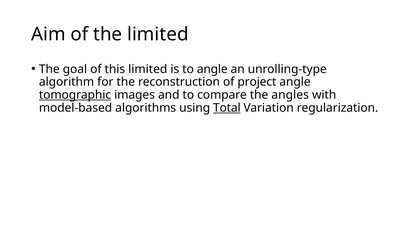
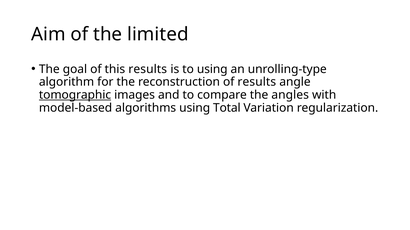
this limited: limited -> results
to angle: angle -> using
of project: project -> results
Total underline: present -> none
